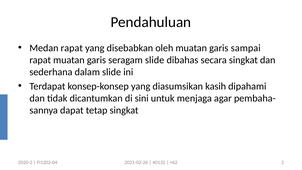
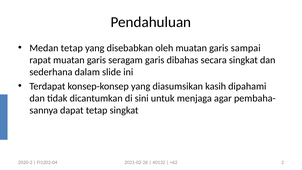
Medan rapat: rapat -> tetap
seragam slide: slide -> garis
